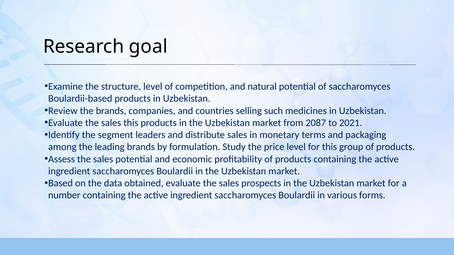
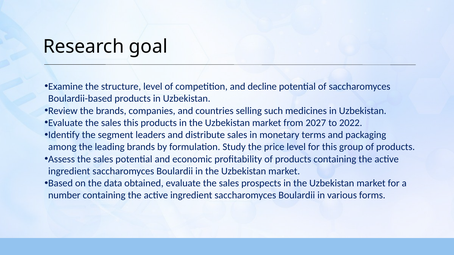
natural: natural -> decline
2087: 2087 -> 2027
2021: 2021 -> 2022
